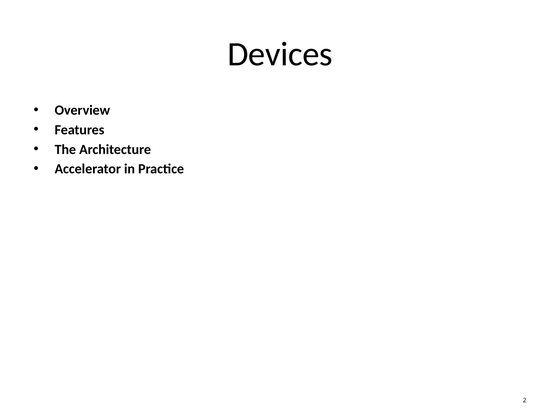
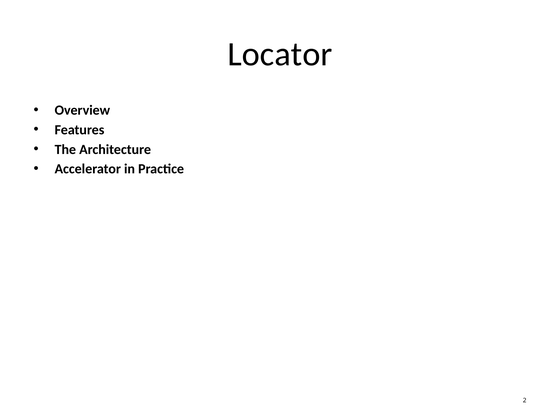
Devices: Devices -> Locator
